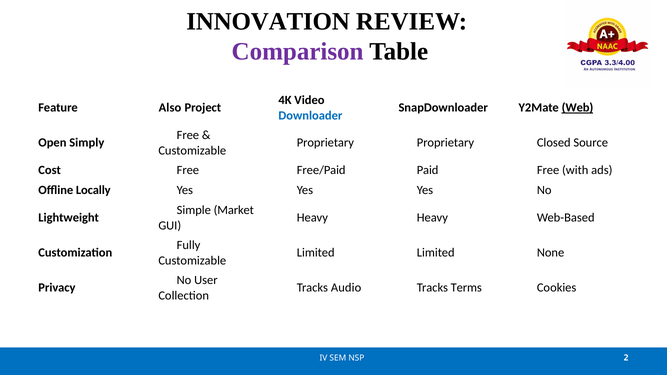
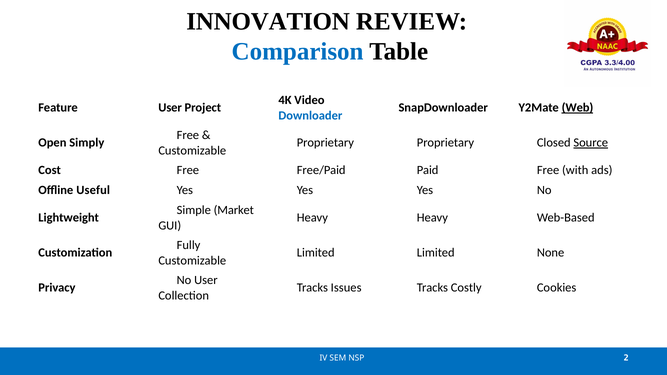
Comparison colour: purple -> blue
Feature Also: Also -> User
Source underline: none -> present
Locally: Locally -> Useful
Audio: Audio -> Issues
Terms: Terms -> Costly
